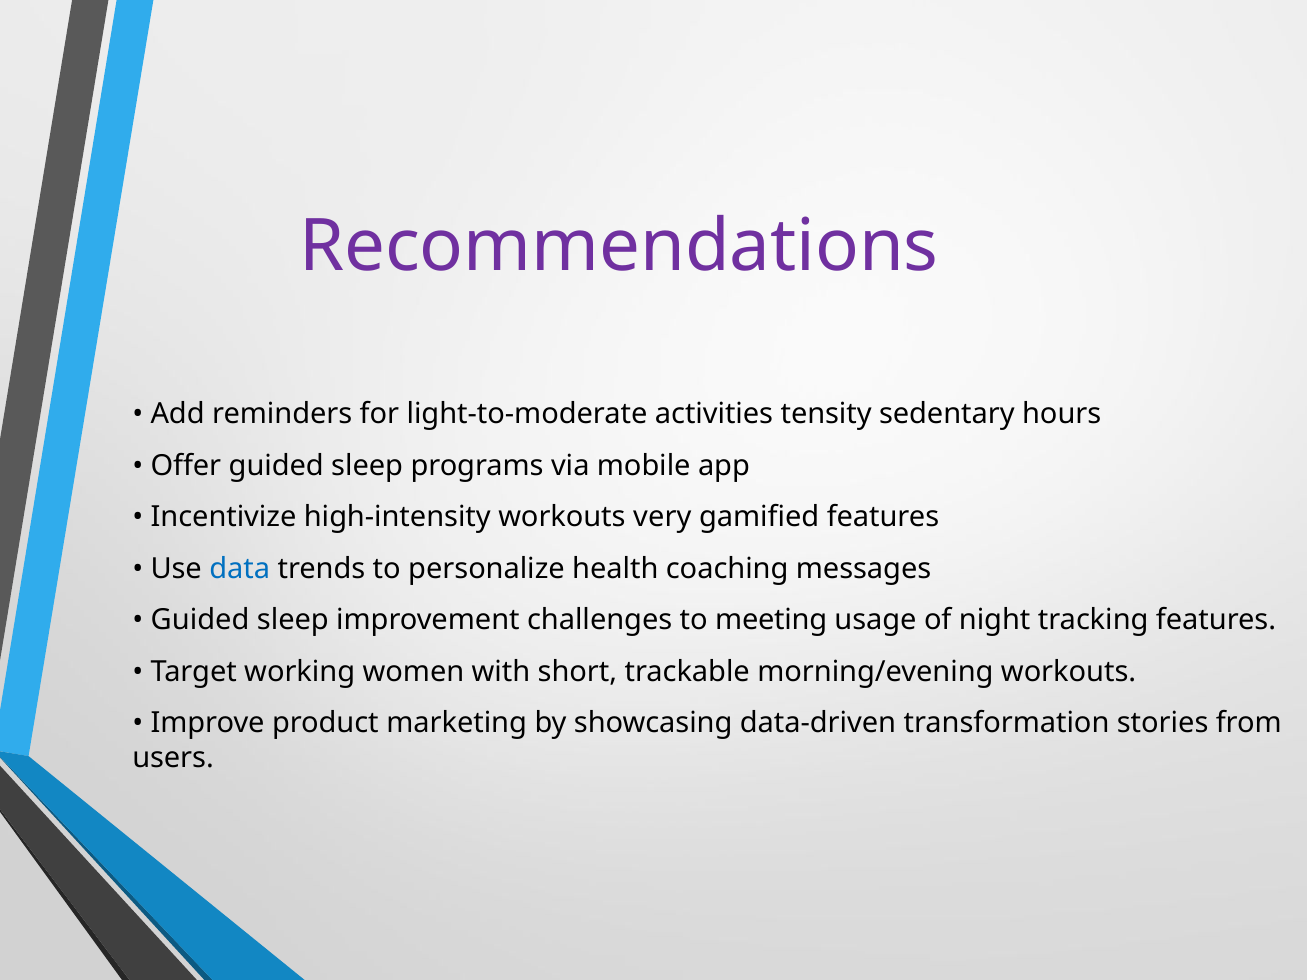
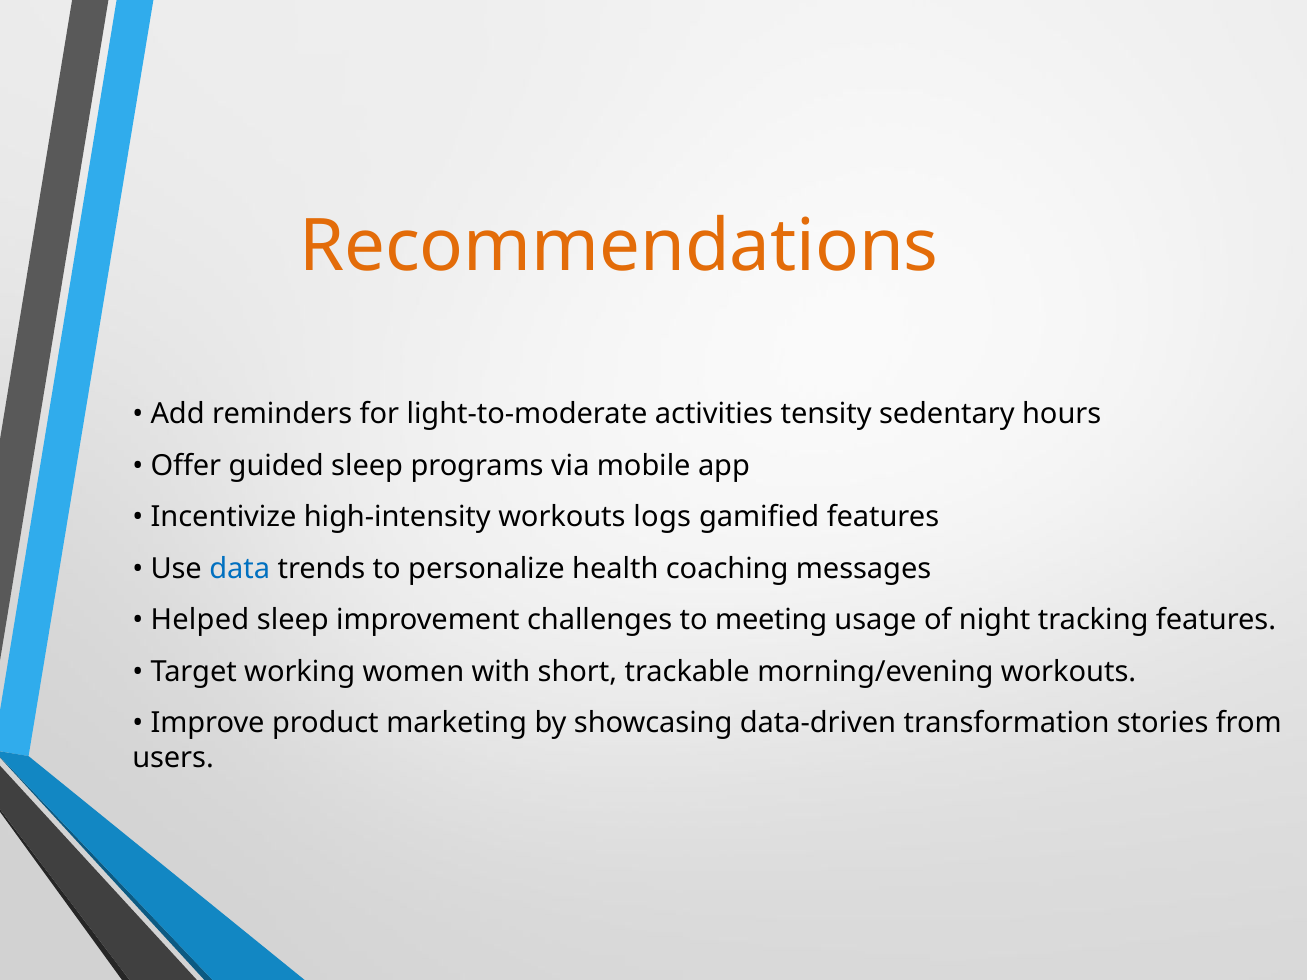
Recommendations colour: purple -> orange
very: very -> logs
Guided at (200, 620): Guided -> Helped
